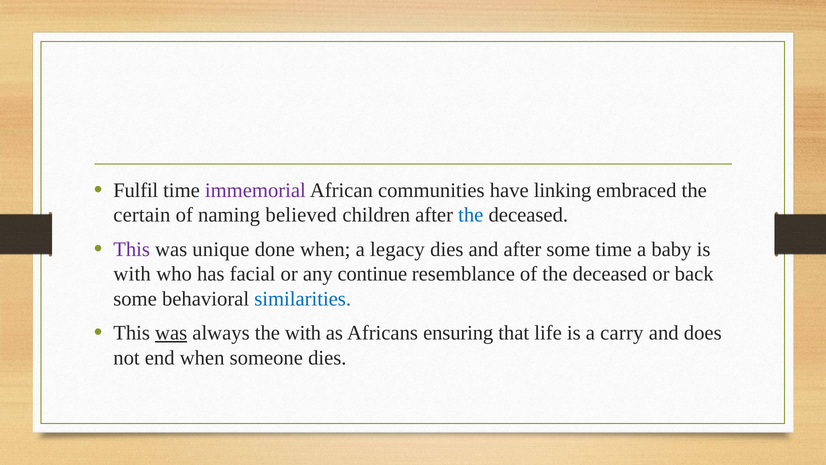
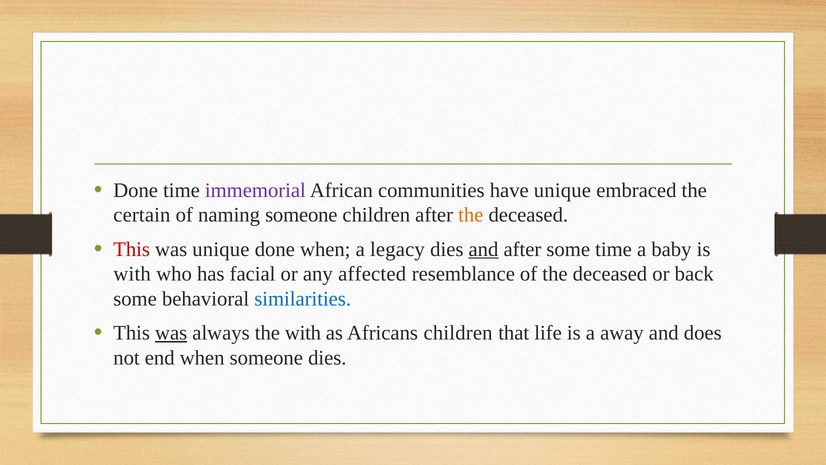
Fulfil at (136, 190): Fulfil -> Done
have linking: linking -> unique
naming believed: believed -> someone
the at (471, 215) colour: blue -> orange
This at (132, 249) colour: purple -> red
and at (483, 249) underline: none -> present
continue: continue -> affected
Africans ensuring: ensuring -> children
carry: carry -> away
